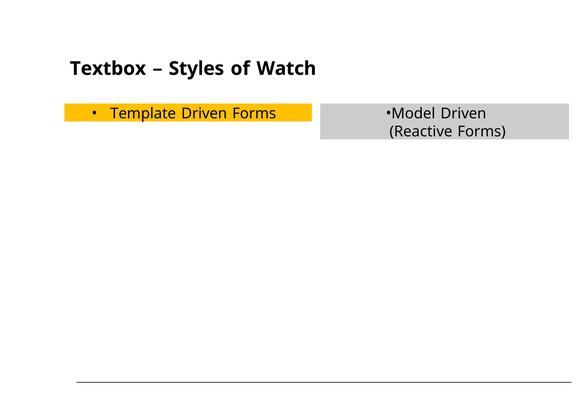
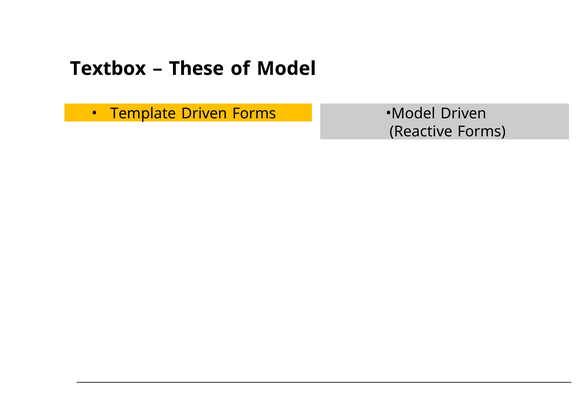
Styles: Styles -> These
of Watch: Watch -> Model
